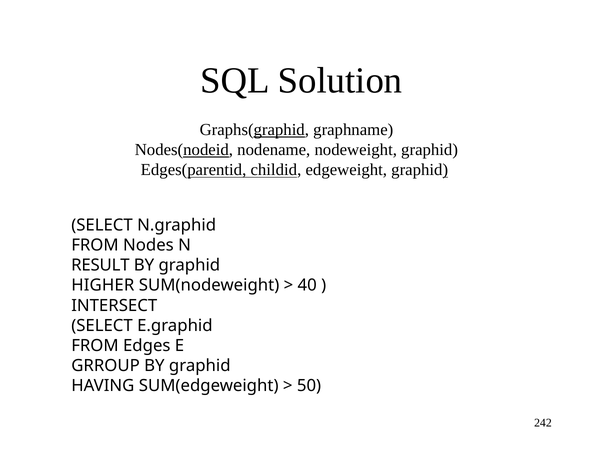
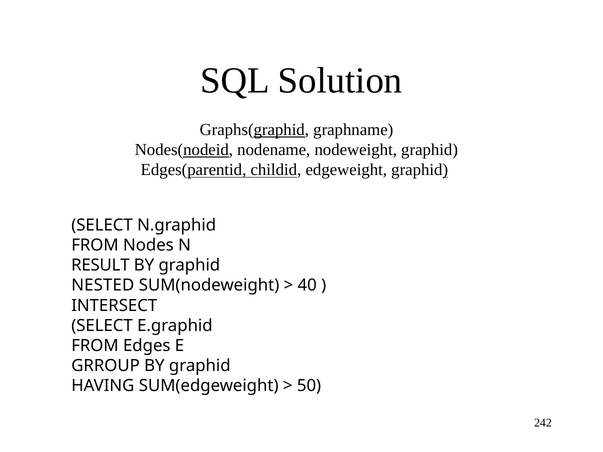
HIGHER: HIGHER -> NESTED
